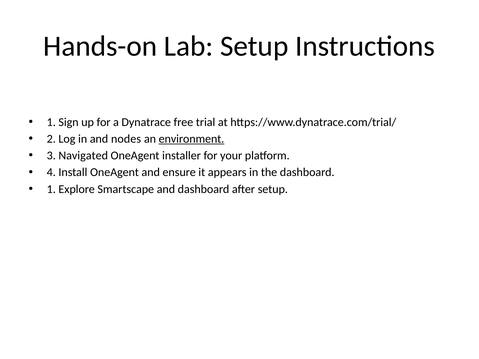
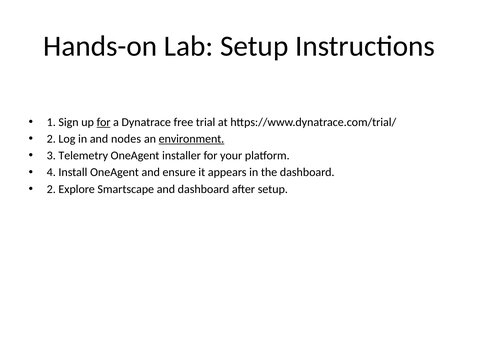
for at (104, 122) underline: none -> present
Navigated: Navigated -> Telemetry
1 at (51, 189): 1 -> 2
